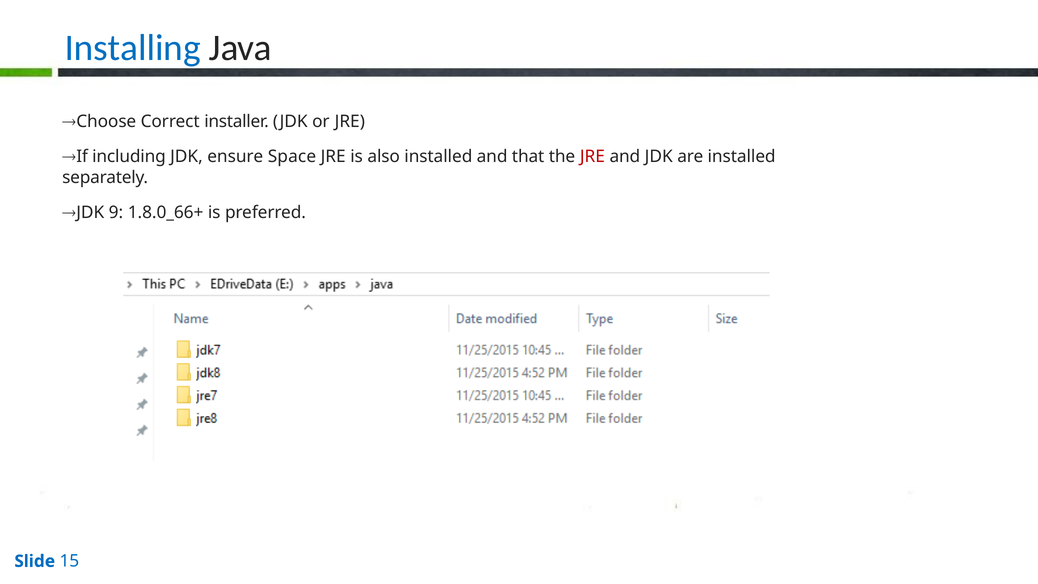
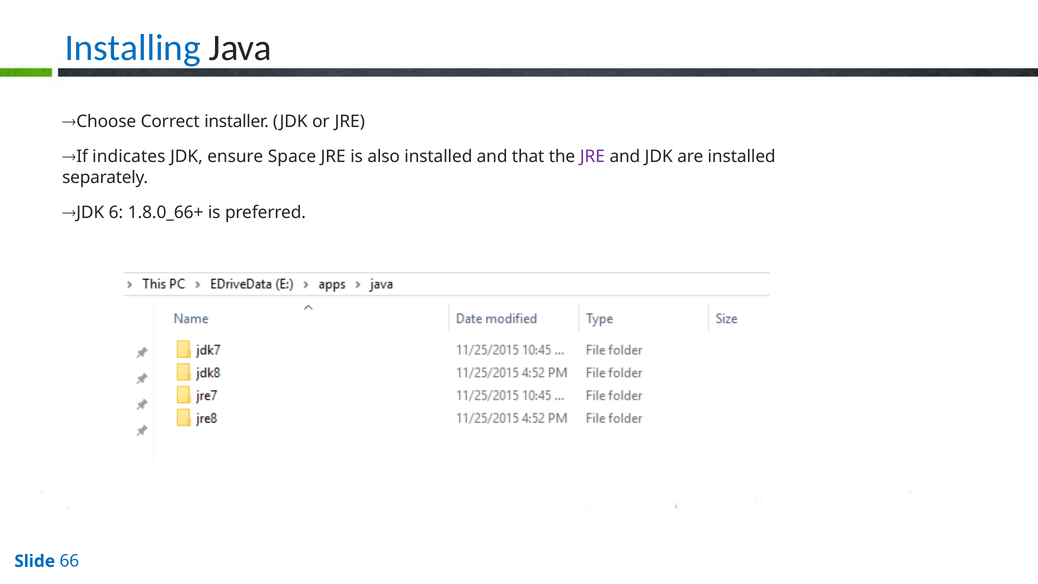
including: including -> indicates
JRE at (592, 157) colour: red -> purple
9: 9 -> 6
15: 15 -> 66
